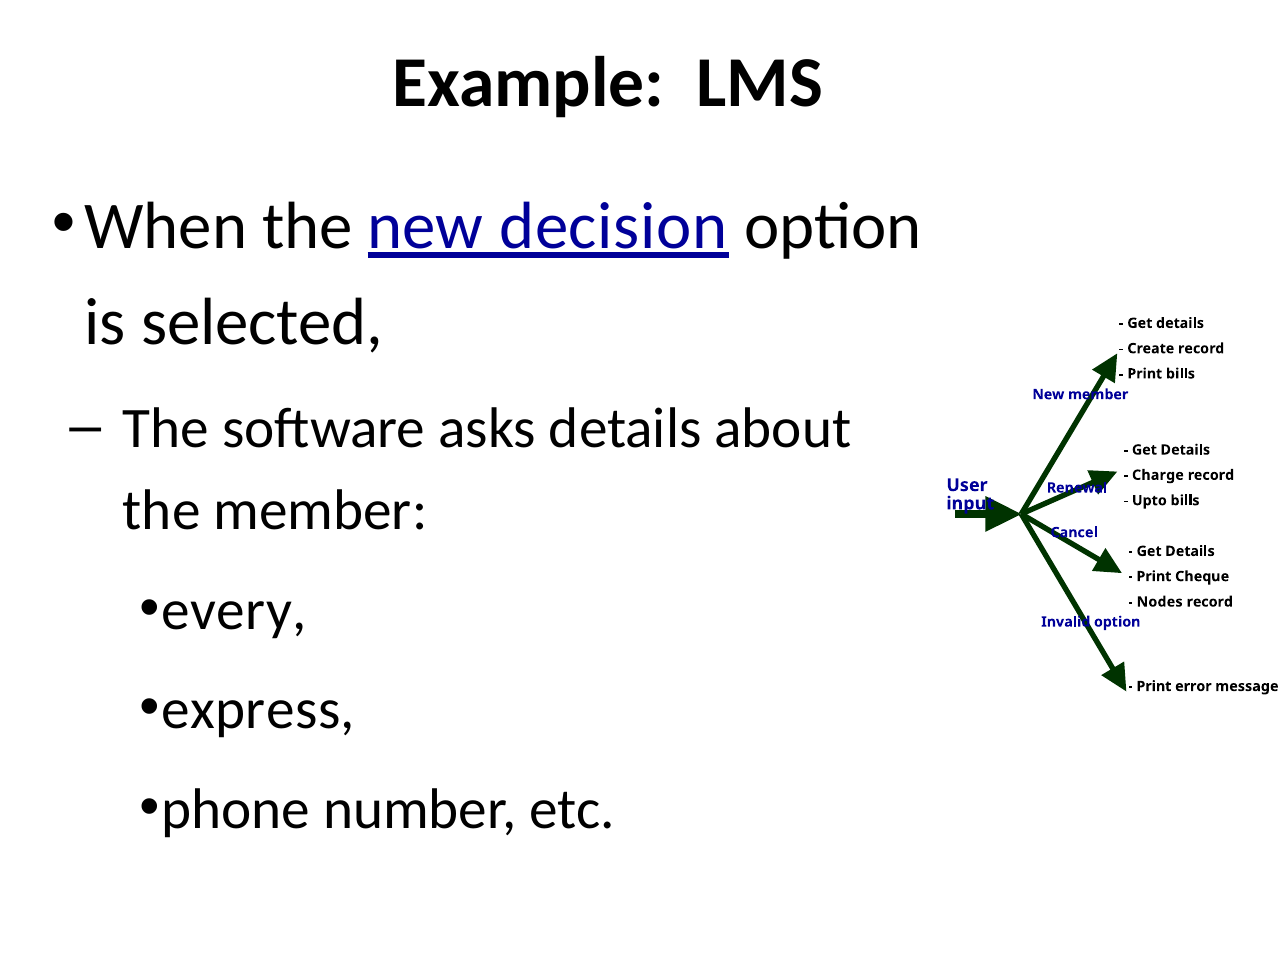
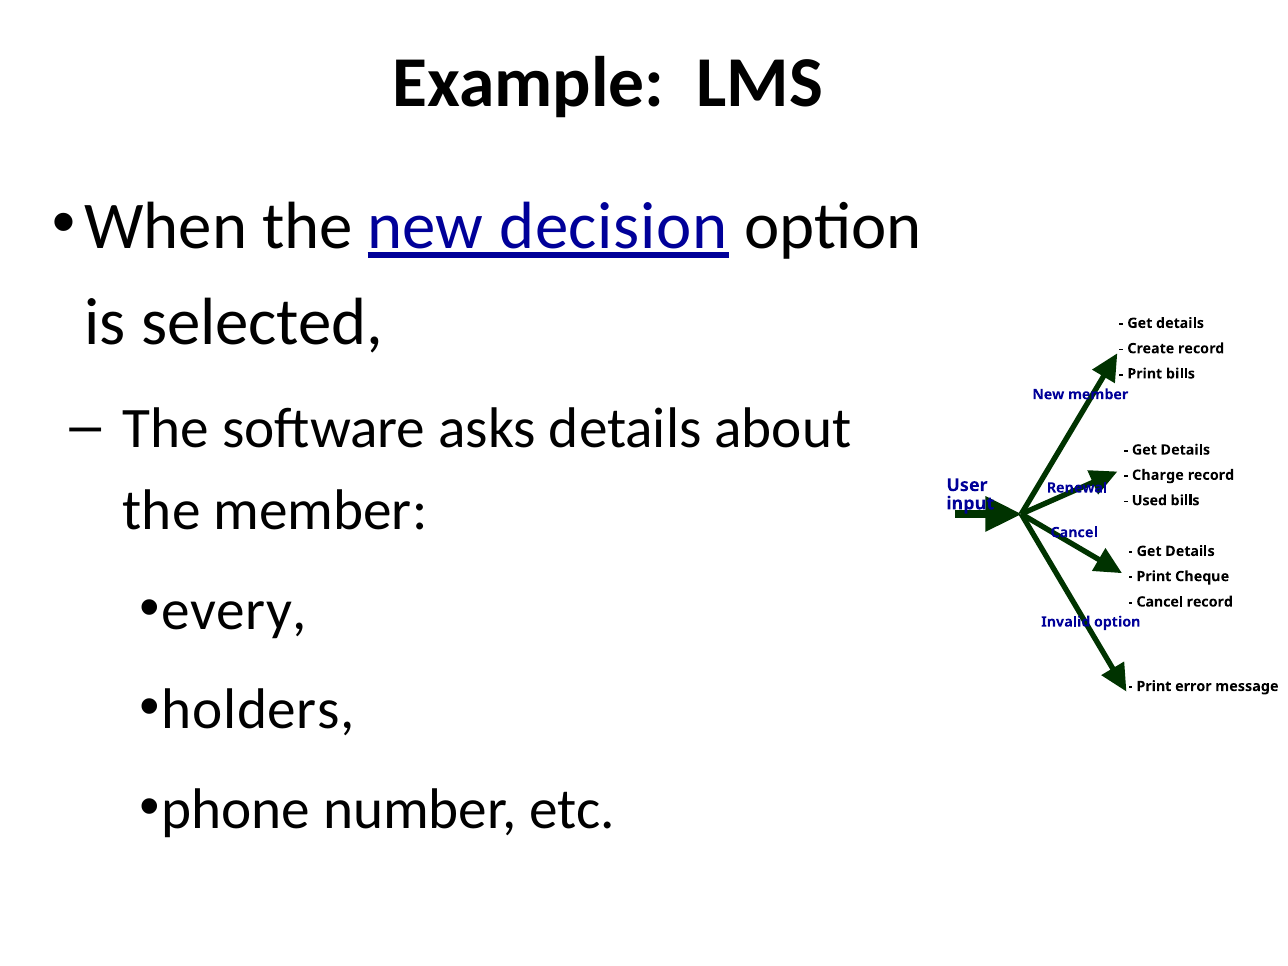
Upto: Upto -> Used
Nodes at (1160, 602): Nodes -> Cancel
express: express -> holders
